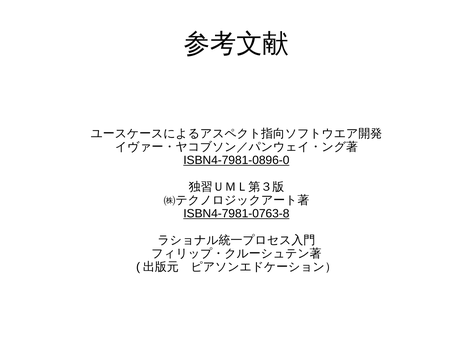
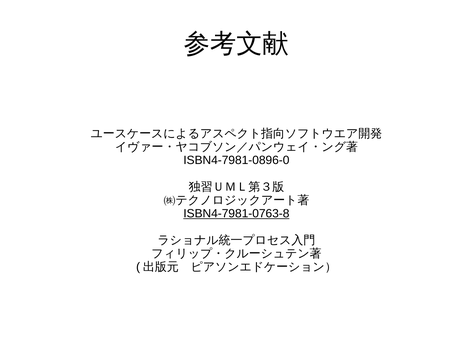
ISBN4-7981-0896-0 underline: present -> none
